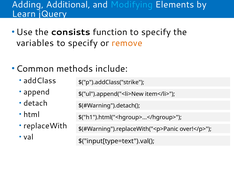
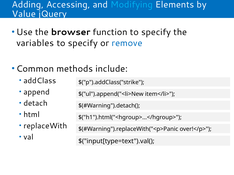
Additional: Additional -> Accessing
Learn: Learn -> Value
consists: consists -> browser
remove colour: orange -> blue
